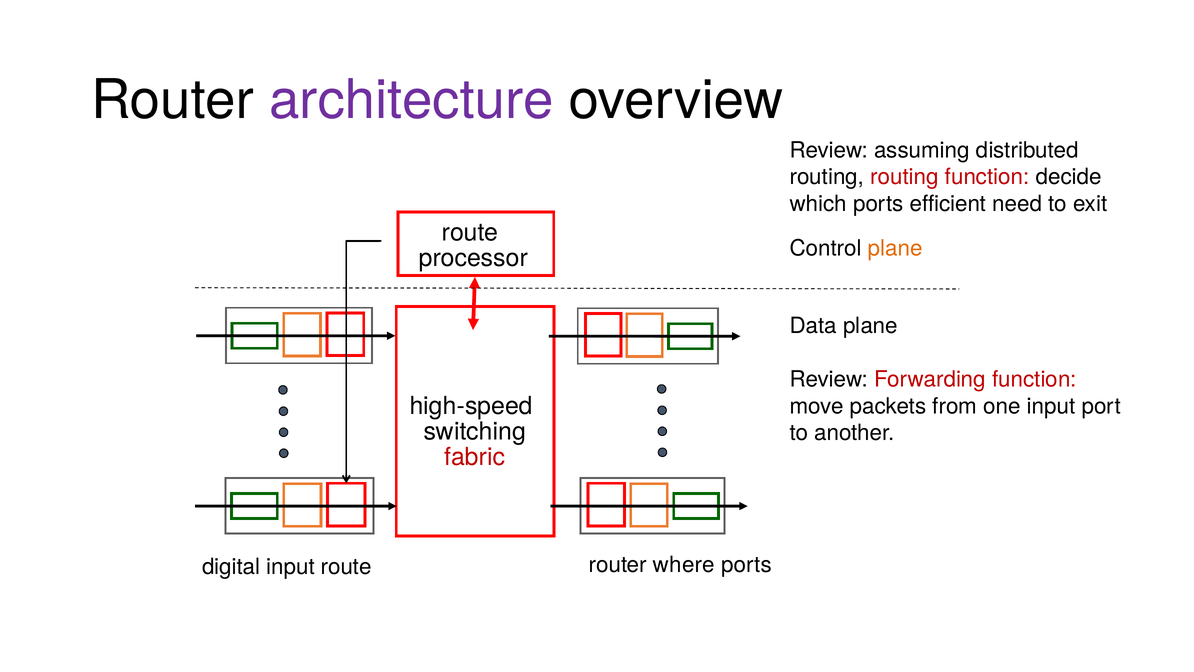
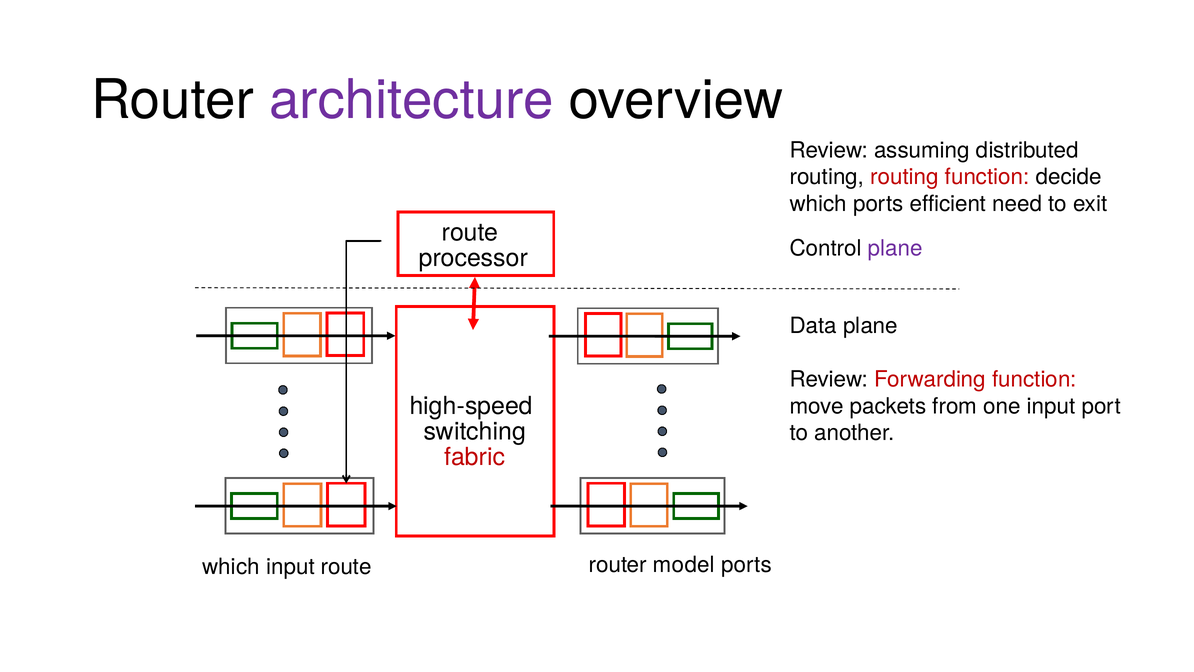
plane at (895, 248) colour: orange -> purple
digital at (231, 566): digital -> which
where: where -> model
